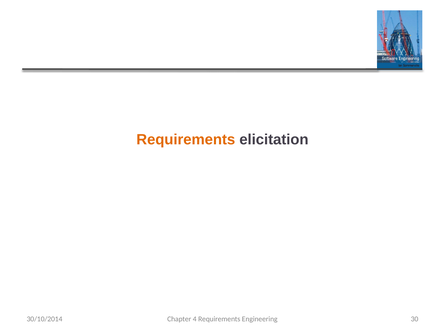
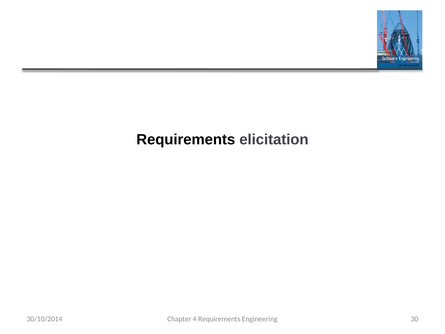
Requirements at (186, 140) colour: orange -> black
